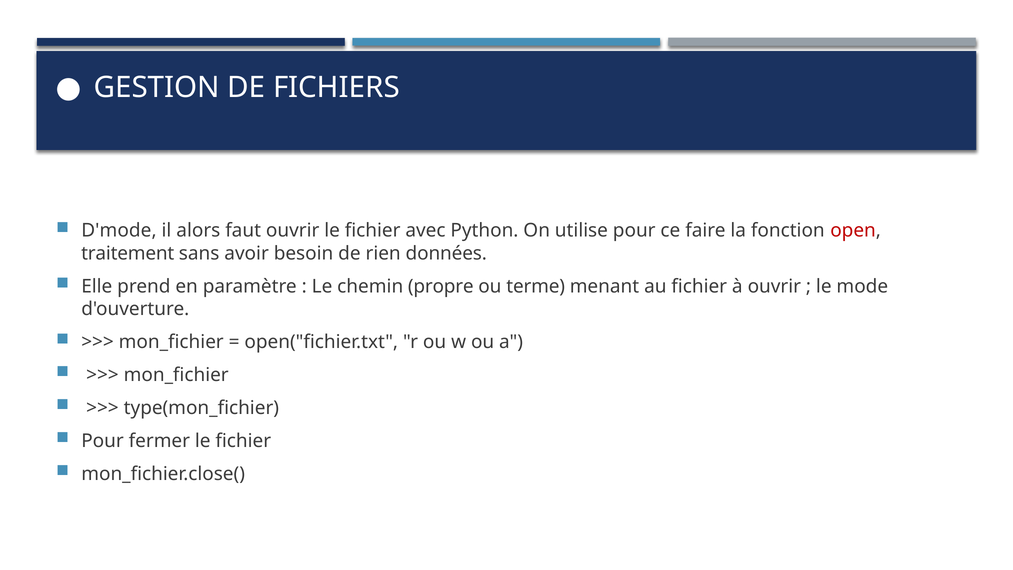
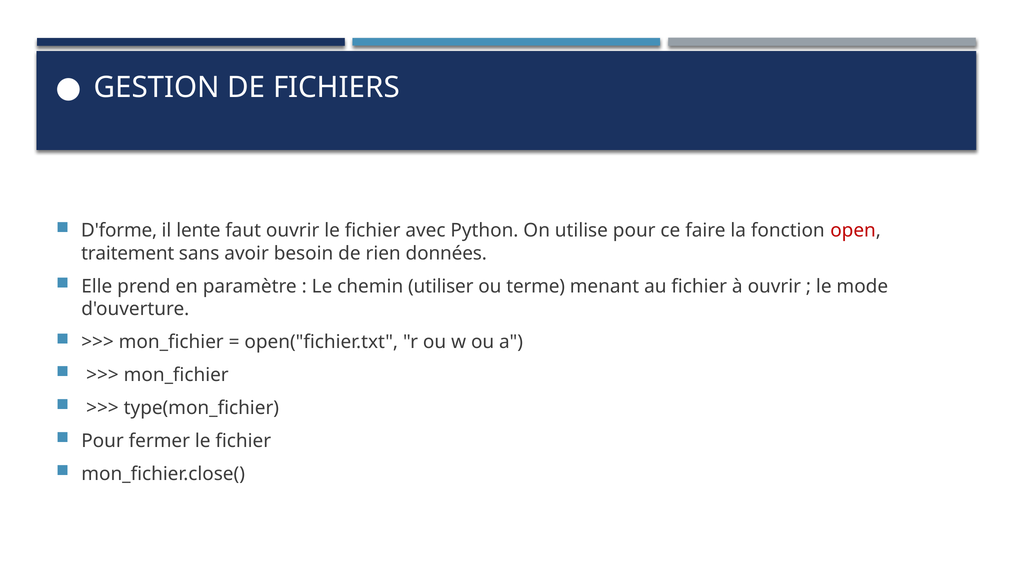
D'mode: D'mode -> D'forme
alors: alors -> lente
propre: propre -> utiliser
